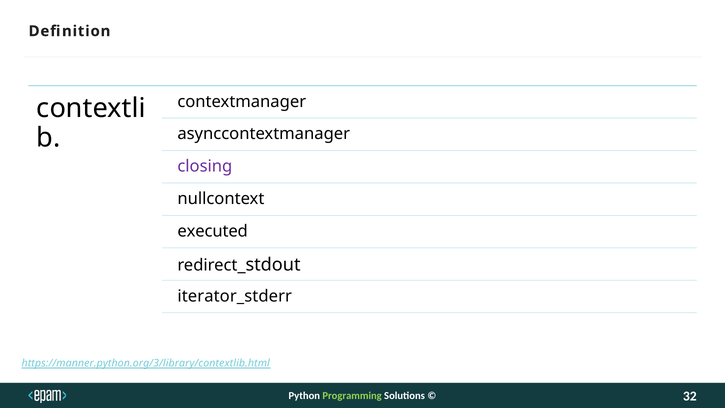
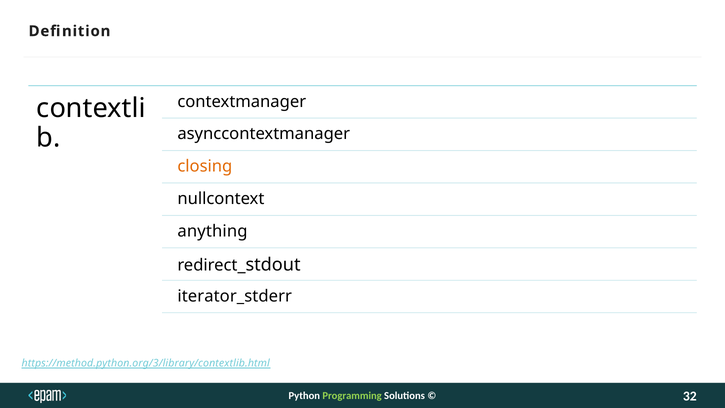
closing colour: purple -> orange
executed: executed -> anything
https://manner.python.org/3/library/contextlib.html​: https://manner.python.org/3/library/contextlib.html​ -> https://method.python.org/3/library/contextlib.html​
